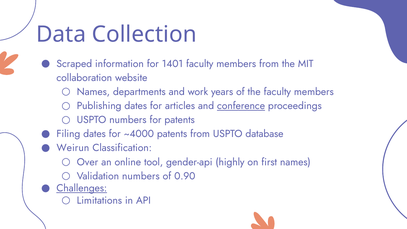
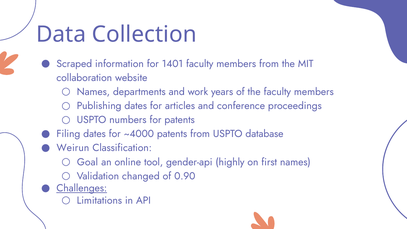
conference underline: present -> none
Over: Over -> Goal
Validation numbers: numbers -> changed
